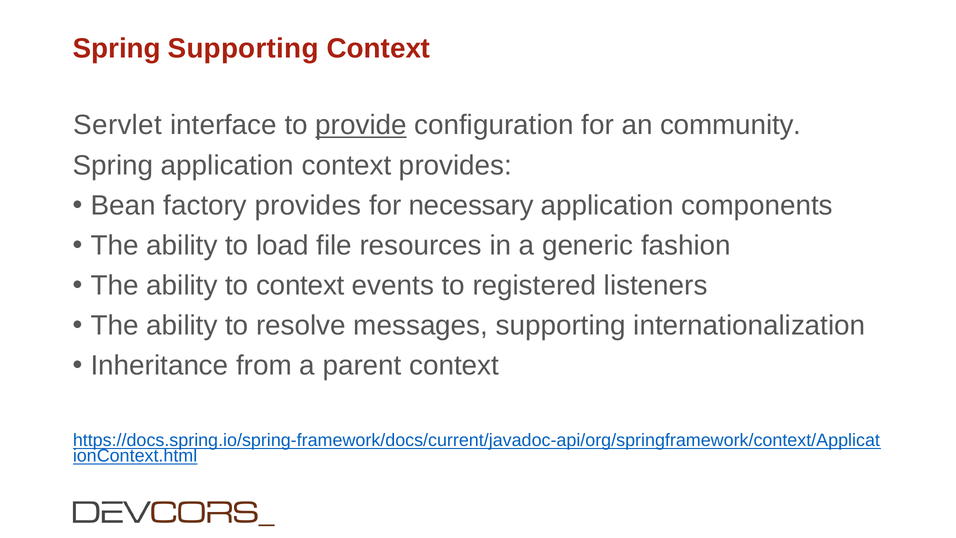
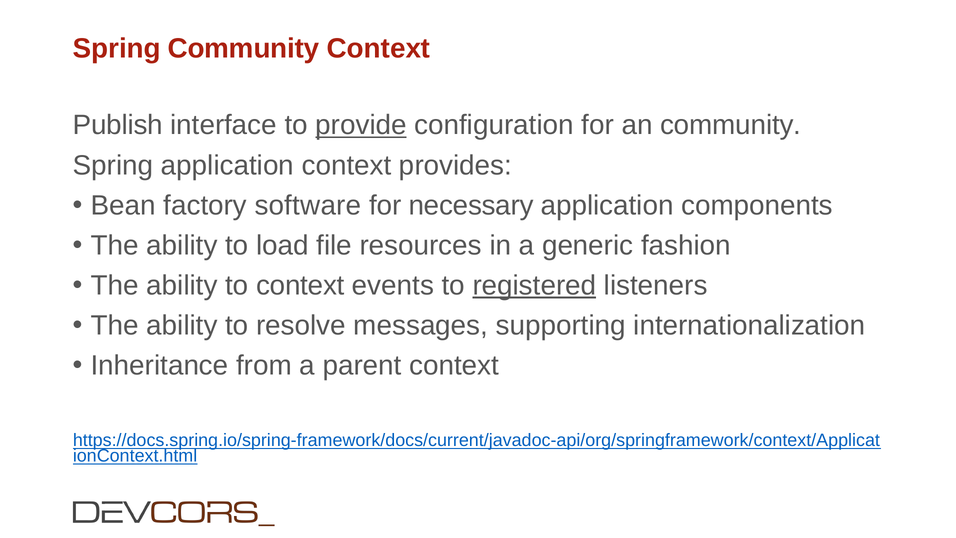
Spring Supporting: Supporting -> Community
Servlet: Servlet -> Publish
factory provides: provides -> software
registered underline: none -> present
